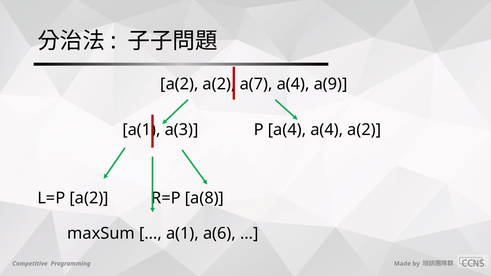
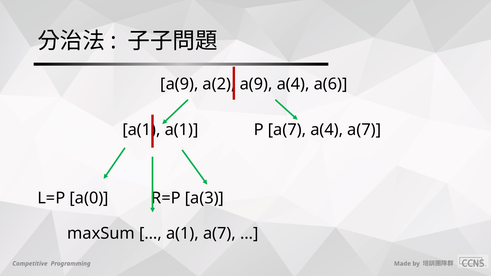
a(2 at (179, 84): a(2 -> a(9
a(7 at (256, 84): a(7 -> a(9
a(9: a(9 -> a(6
a(3 at (182, 130): a(3 -> a(1
P a(4: a(4 -> a(7
a(4 a(2: a(2 -> a(7
L=P a(2: a(2 -> a(0
a(8: a(8 -> a(3
a(1 a(6: a(6 -> a(7
